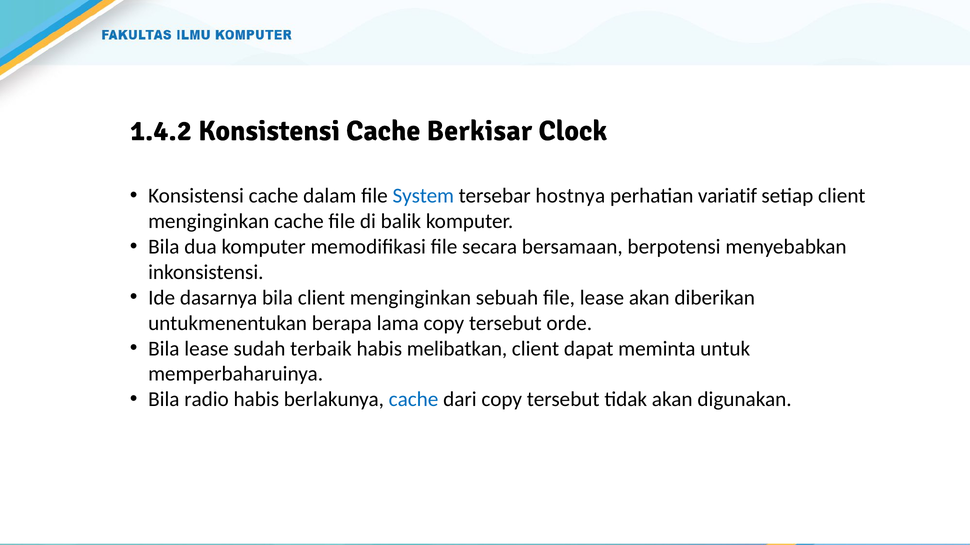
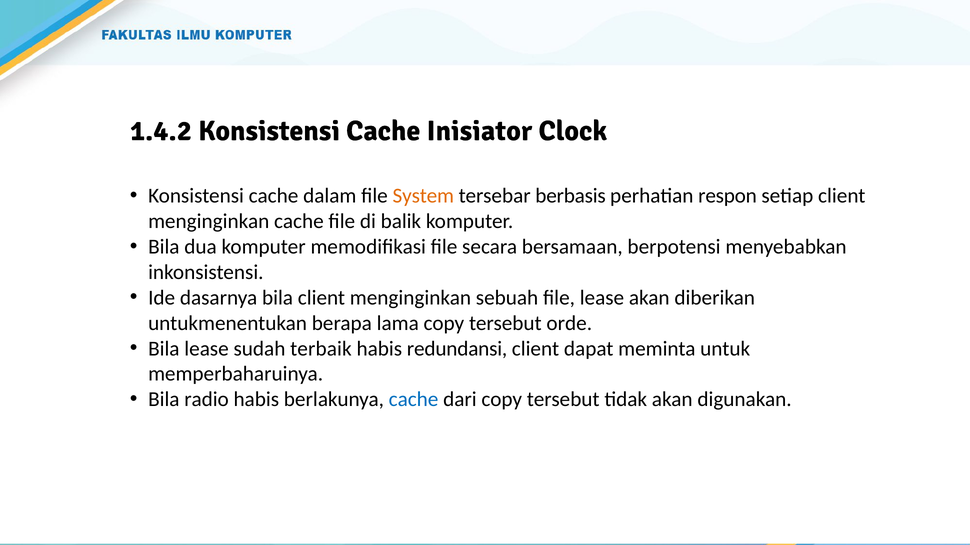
Berkisar: Berkisar -> Inisiator
System colour: blue -> orange
hostnya: hostnya -> berbasis
variatif: variatif -> respon
melibatkan: melibatkan -> redundansi
